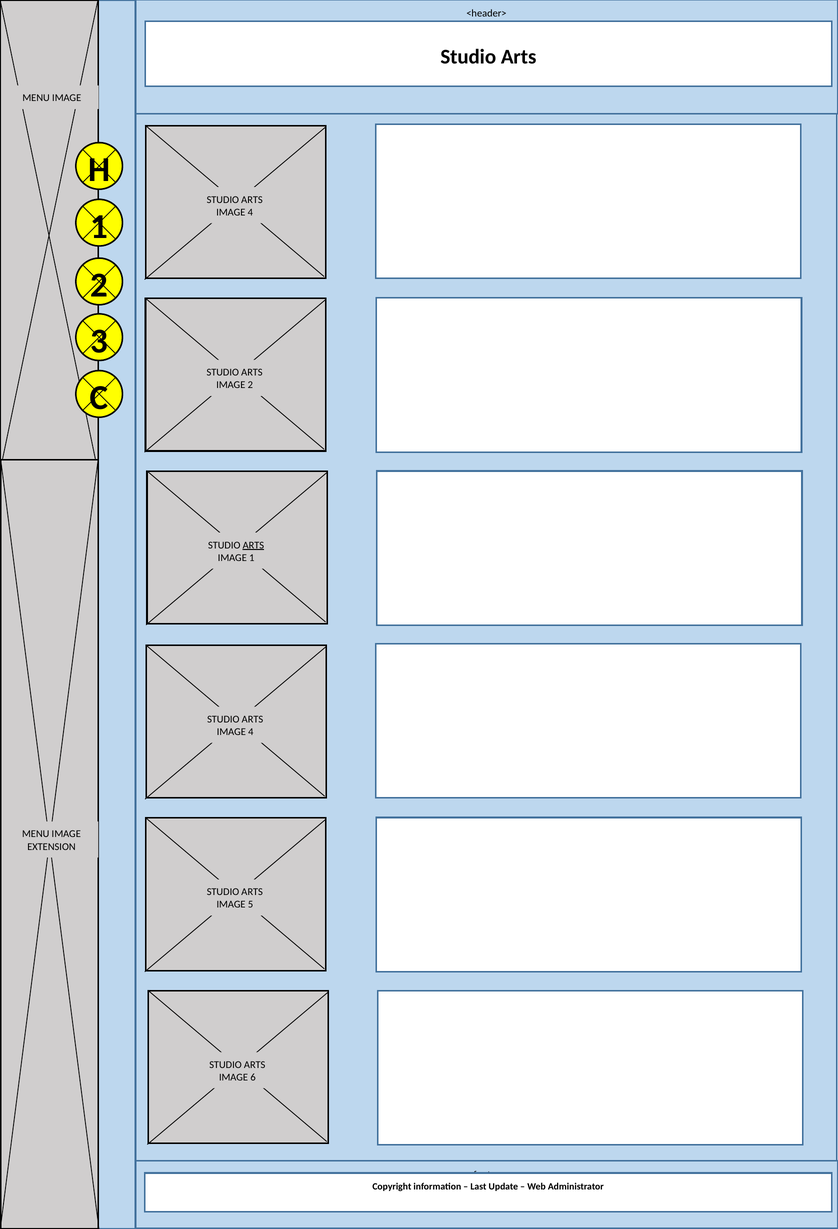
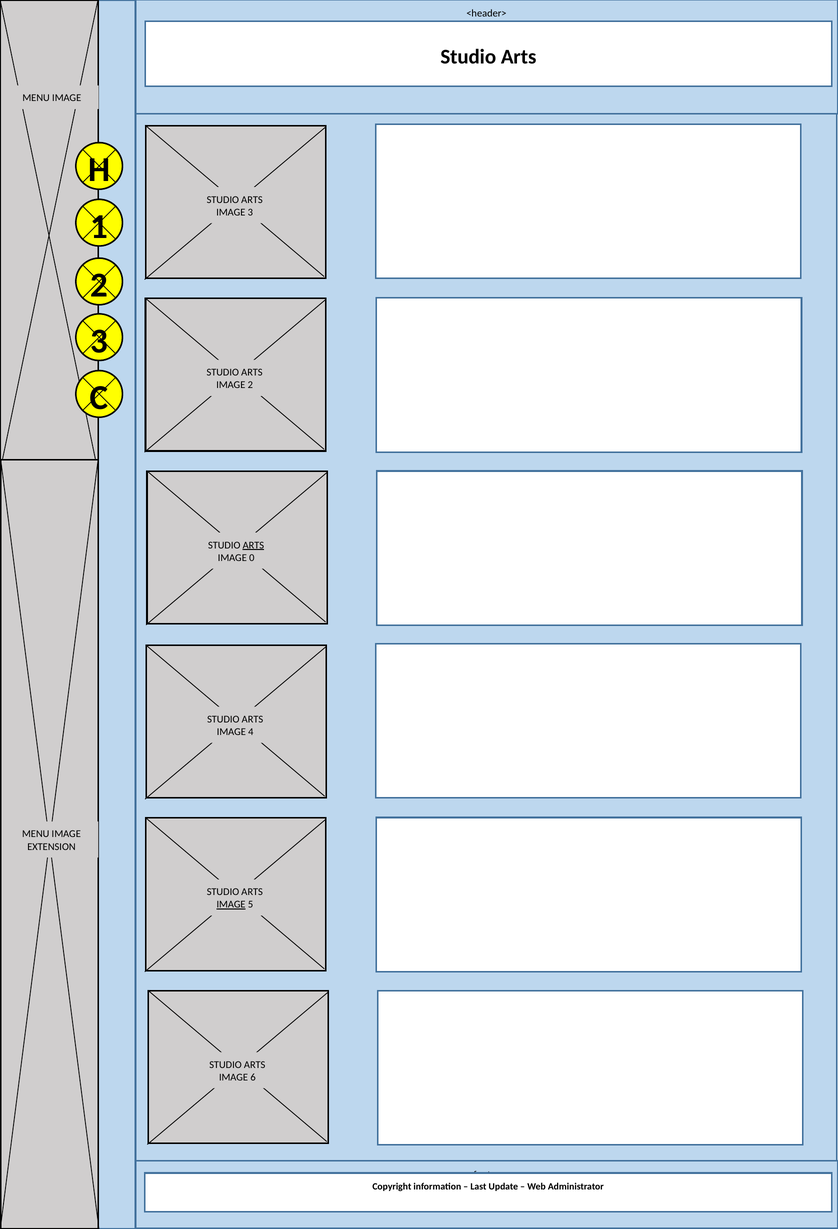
4 at (250, 212): 4 -> 3
IMAGE 1: 1 -> 0
IMAGE at (231, 905) underline: none -> present
